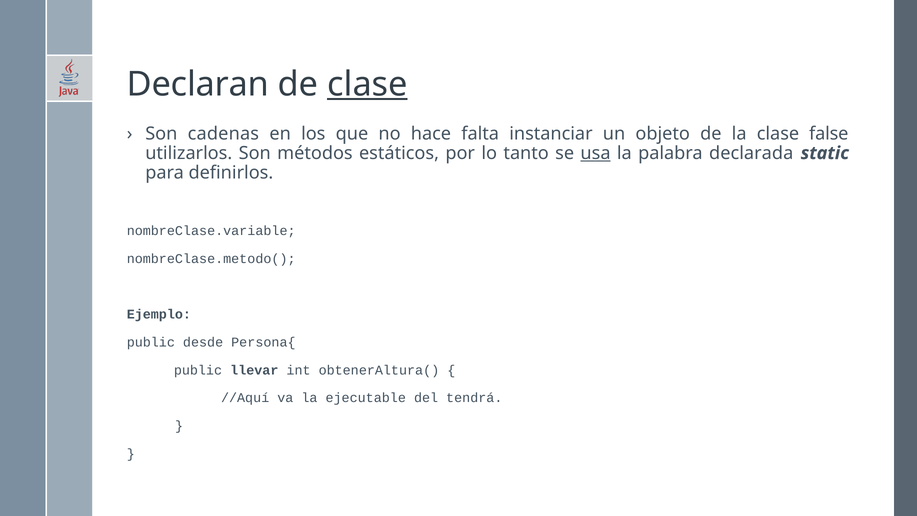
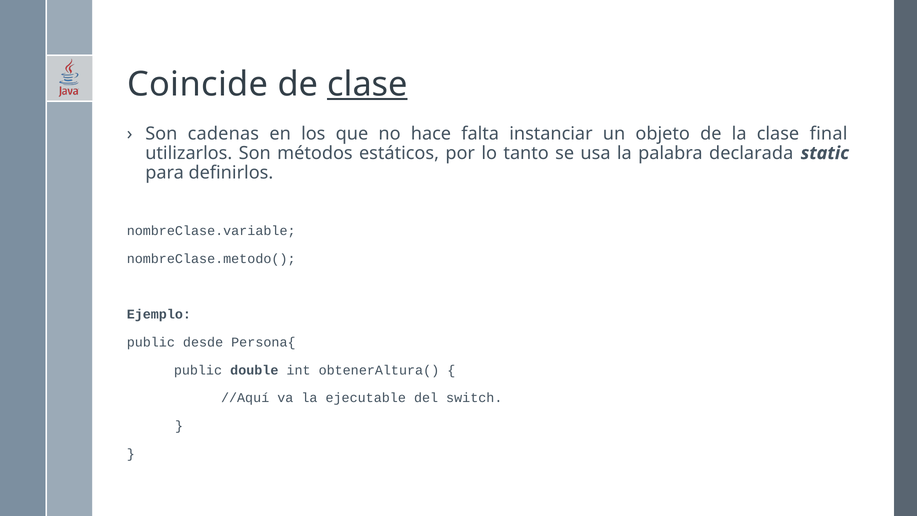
Declaran: Declaran -> Coincide
false: false -> final
usa underline: present -> none
llevar: llevar -> double
tendrá: tendrá -> switch
